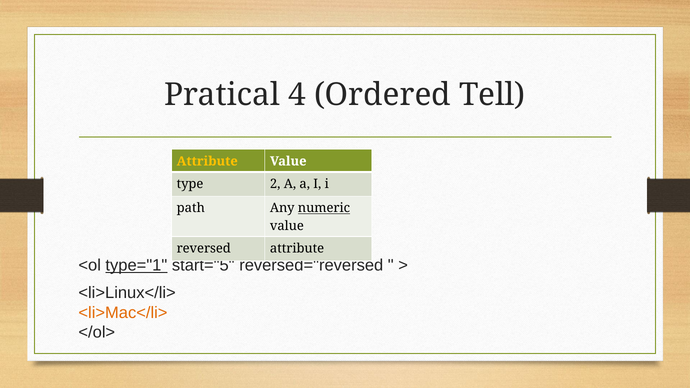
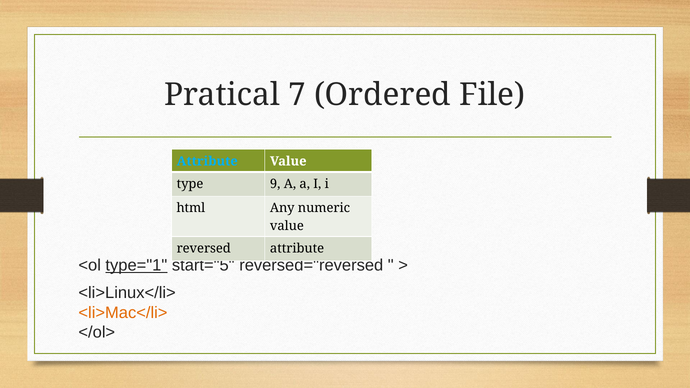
4: 4 -> 7
Tell: Tell -> File
Attribute at (207, 161) colour: yellow -> light blue
2: 2 -> 9
path: path -> html
numeric underline: present -> none
